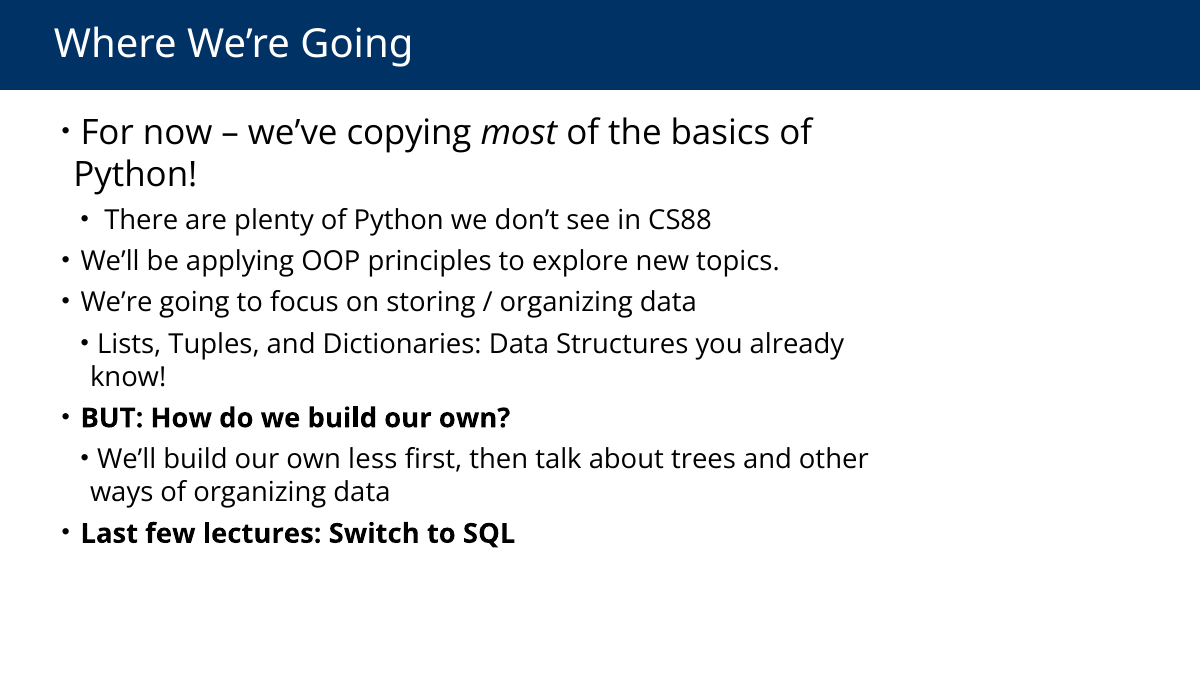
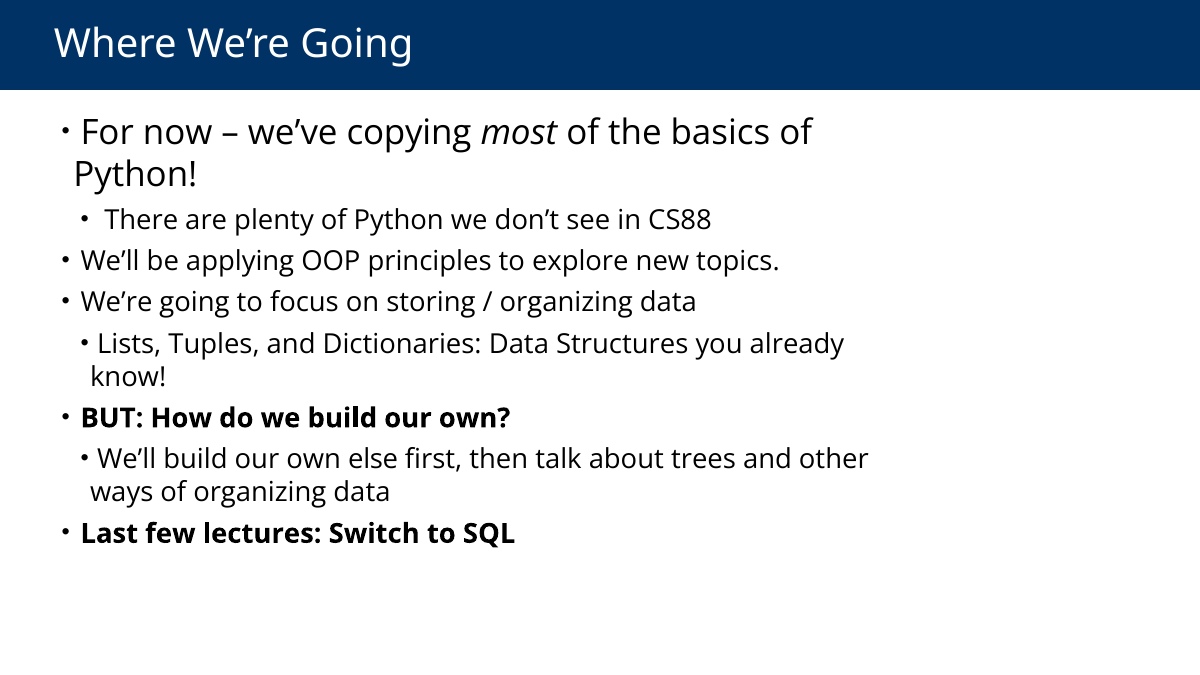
less: less -> else
